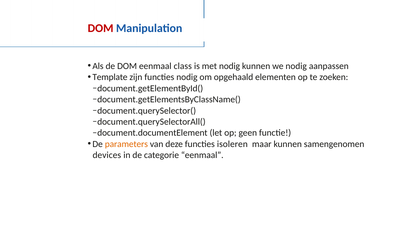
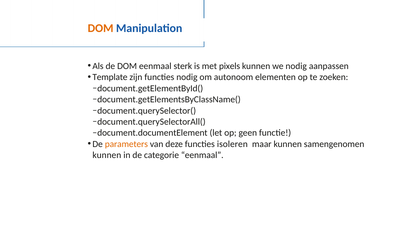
DOM at (101, 28) colour: red -> orange
class: class -> sterk
met nodig: nodig -> pixels
opgehaald: opgehaald -> autonoom
devices at (107, 155): devices -> kunnen
